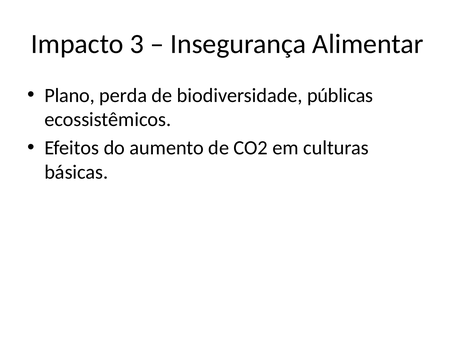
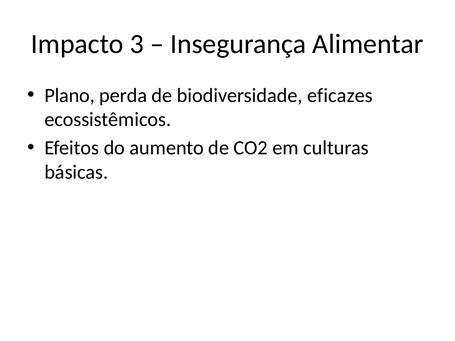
públicas: públicas -> eficazes
